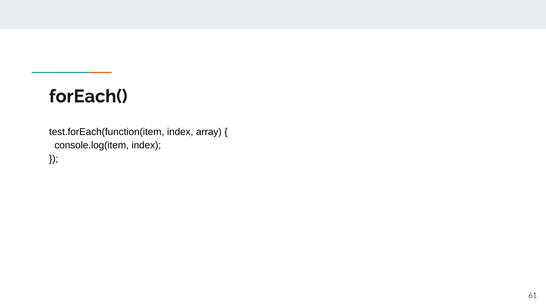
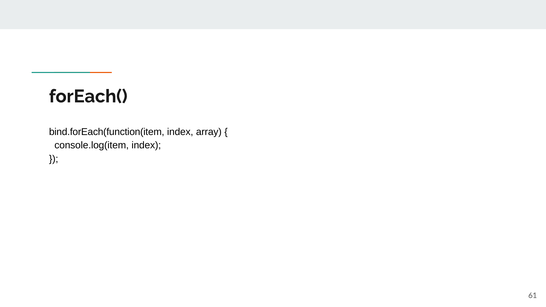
test.forEach(function(item: test.forEach(function(item -> bind.forEach(function(item
